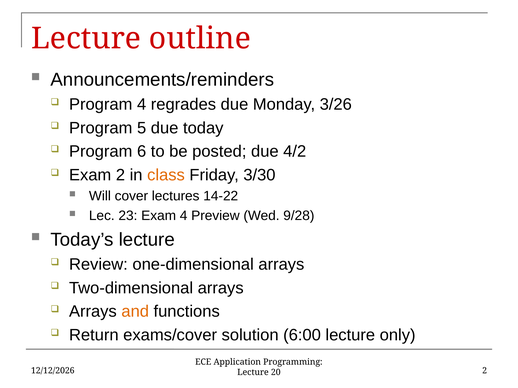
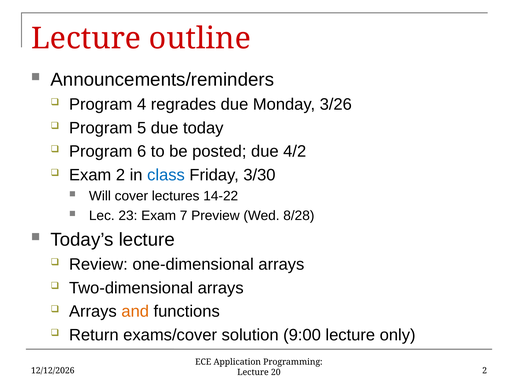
class colour: orange -> blue
Exam 4: 4 -> 7
9/28: 9/28 -> 8/28
6:00: 6:00 -> 9:00
